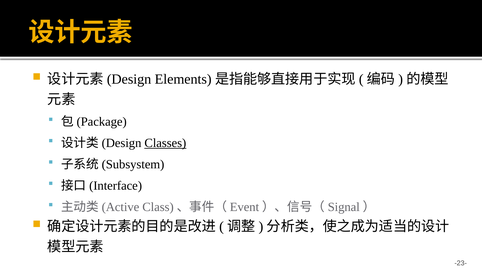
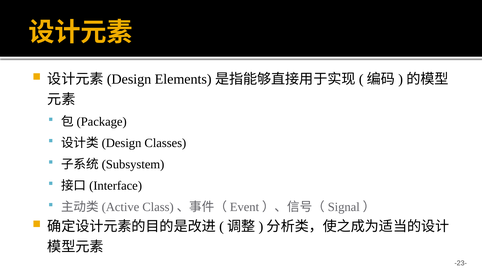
Classes underline: present -> none
